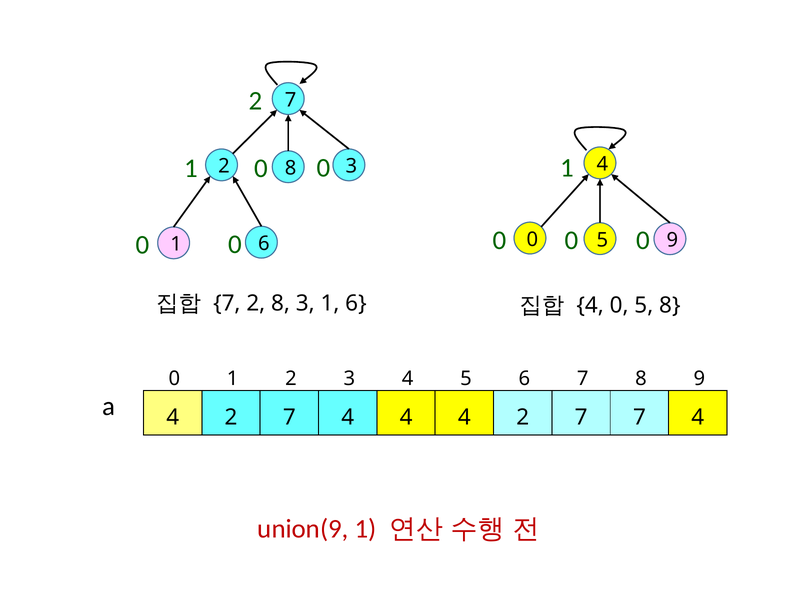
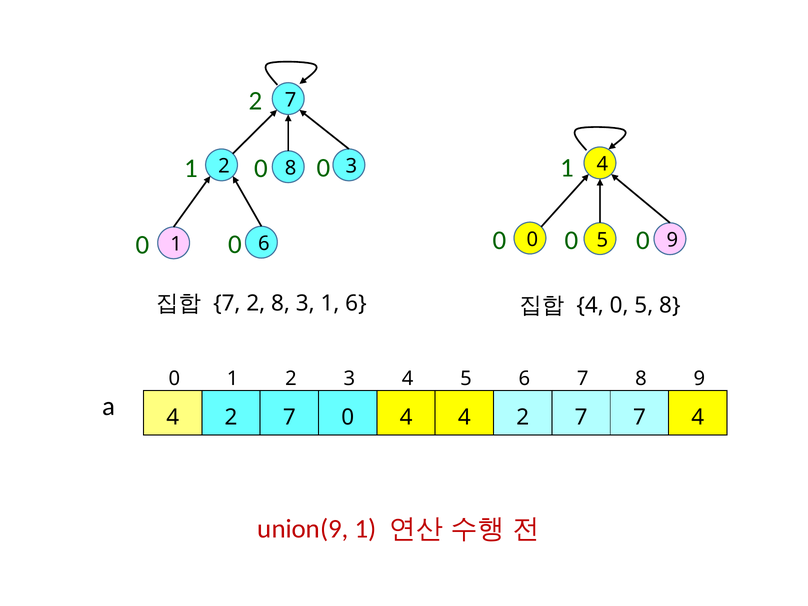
2 7 4: 4 -> 0
